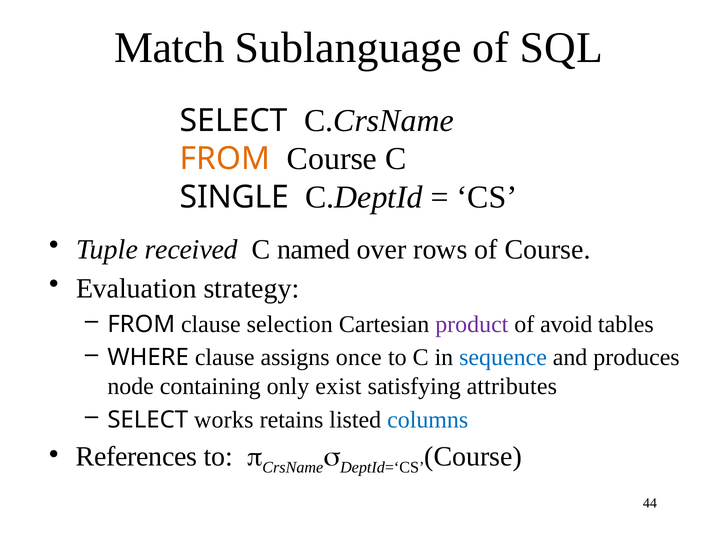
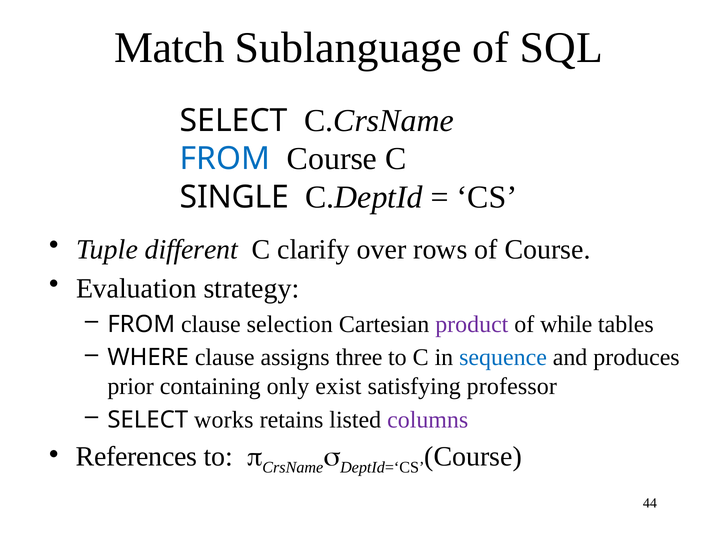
FROM at (225, 159) colour: orange -> blue
received: received -> different
named: named -> clarify
avoid: avoid -> while
once: once -> three
node: node -> prior
attributes: attributes -> professor
columns colour: blue -> purple
